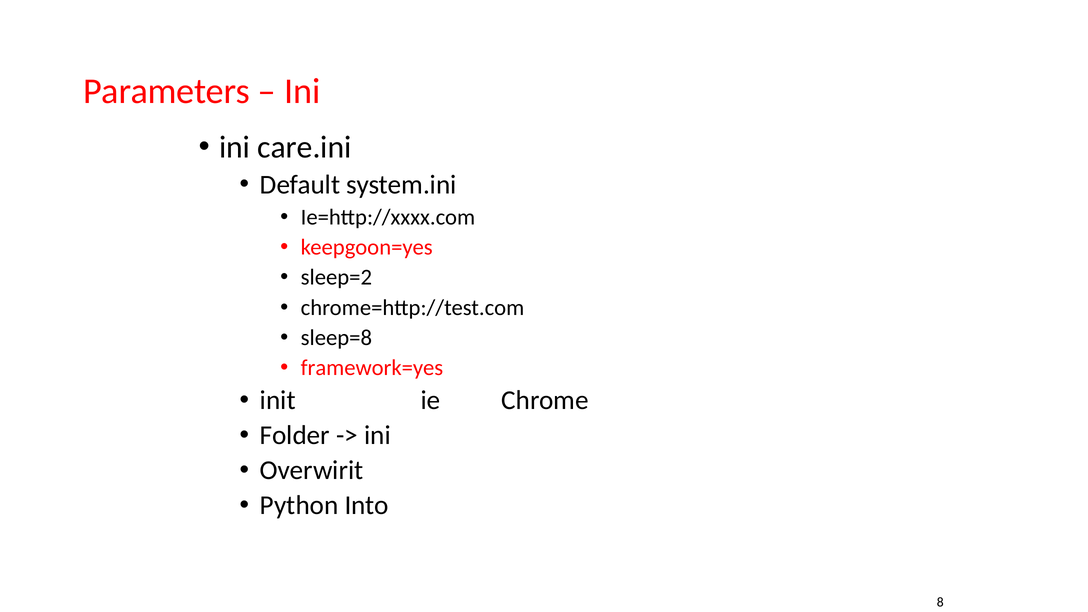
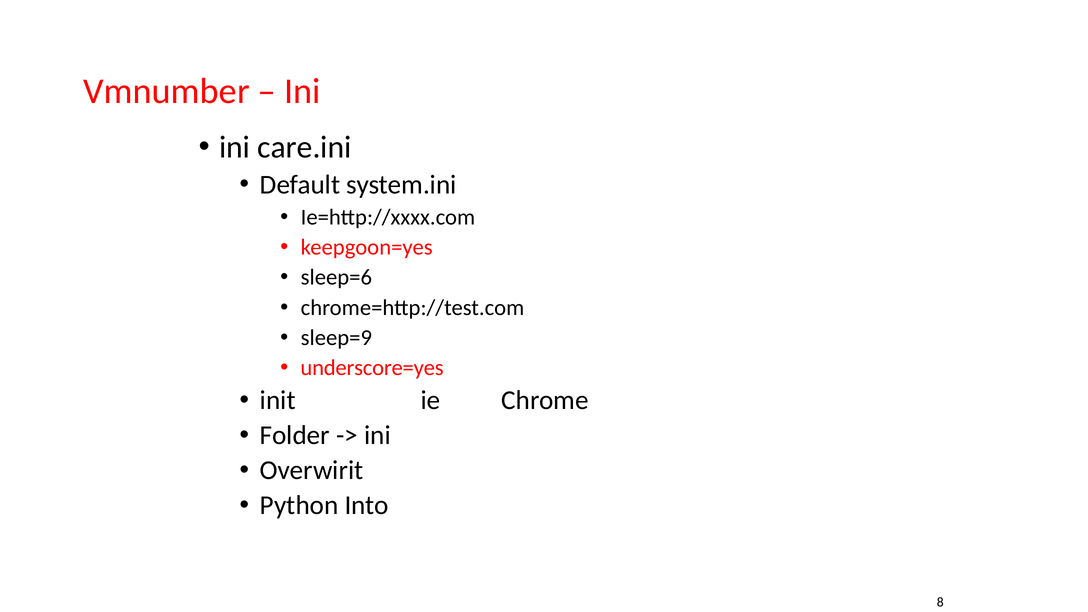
Parameters: Parameters -> Vmnumber
sleep=2: sleep=2 -> sleep=6
sleep=8: sleep=8 -> sleep=9
framework=yes: framework=yes -> underscore=yes
